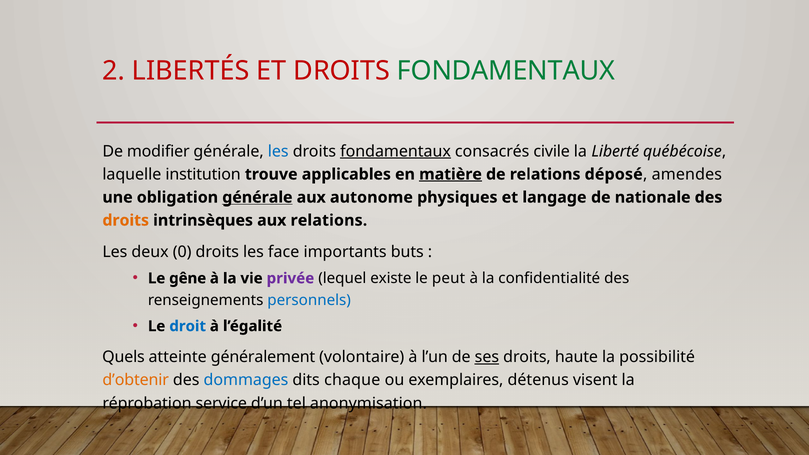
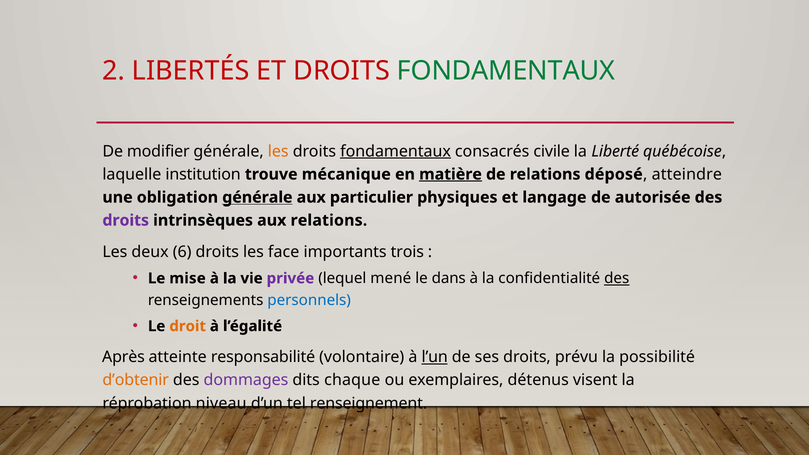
les at (278, 151) colour: blue -> orange
applicables: applicables -> mécanique
amendes: amendes -> atteindre
autonome: autonome -> particulier
nationale: nationale -> autorisée
droits at (126, 220) colour: orange -> purple
0: 0 -> 6
buts: buts -> trois
gêne: gêne -> mise
existe: existe -> mené
peut: peut -> dans
des at (617, 278) underline: none -> present
droit colour: blue -> orange
Quels: Quels -> Après
généralement: généralement -> responsabilité
l’un underline: none -> present
ses underline: present -> none
haute: haute -> prévu
dommages colour: blue -> purple
service: service -> niveau
anonymisation: anonymisation -> renseignement
